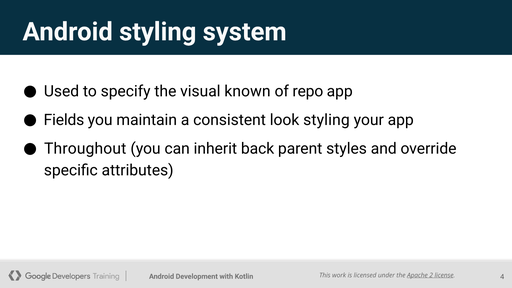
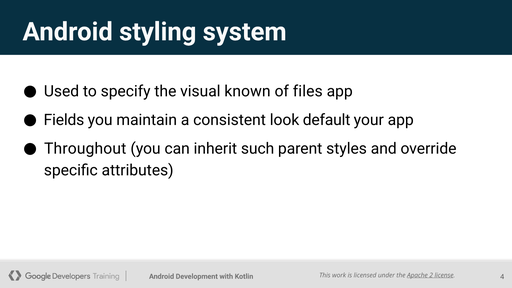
repo: repo -> files
look styling: styling -> default
back: back -> such
